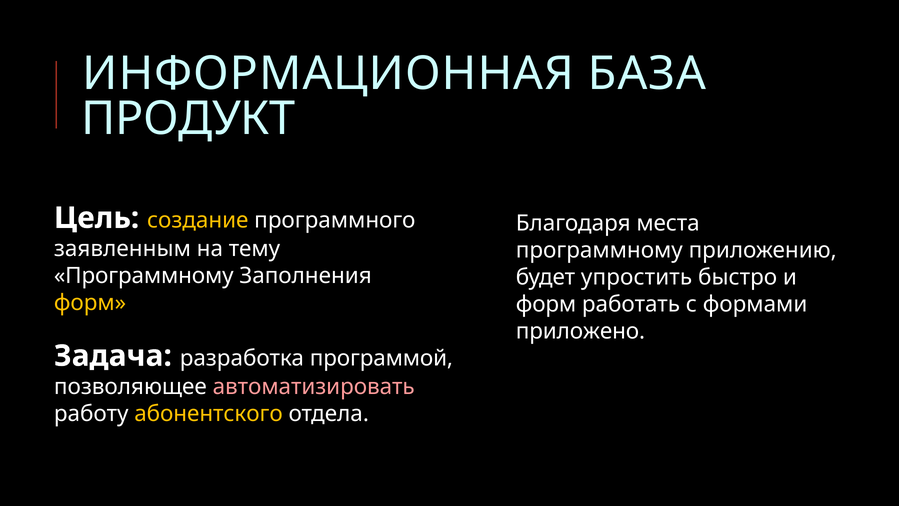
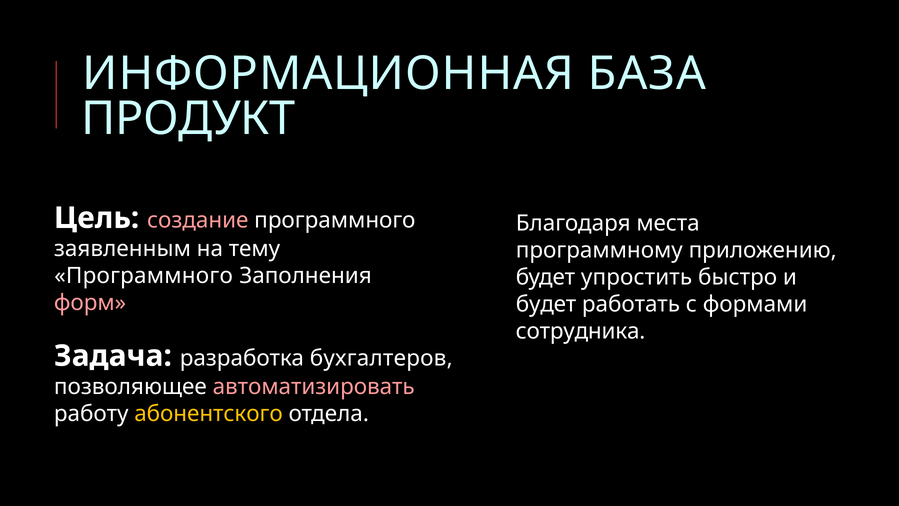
создание colour: yellow -> pink
Программному at (144, 276): Программному -> Программного
форм at (90, 303) colour: yellow -> pink
форм at (546, 304): форм -> будет
приложено: приложено -> сотрудника
программой: программой -> бухгалтеров
